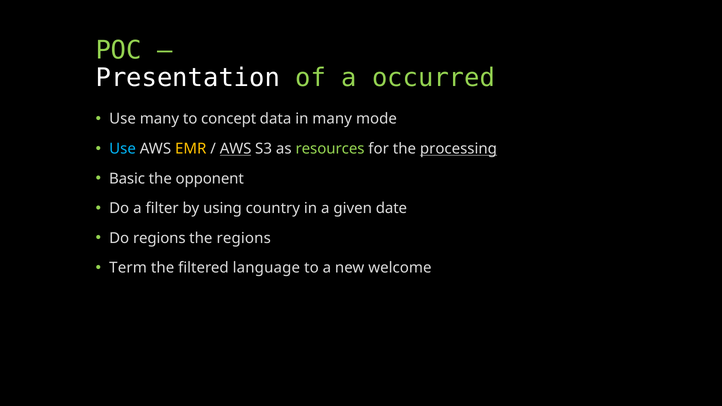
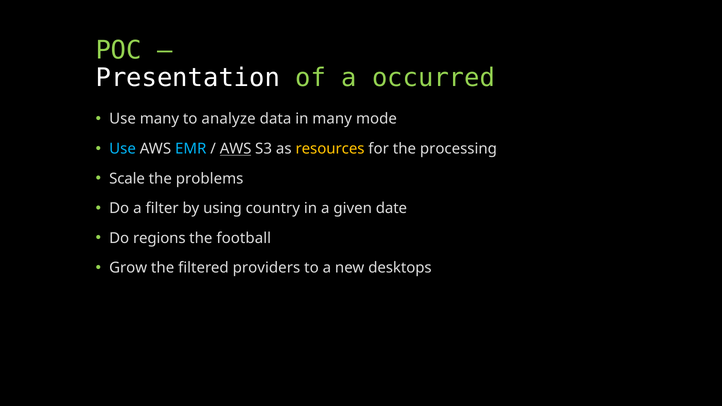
concept: concept -> analyze
EMR colour: yellow -> light blue
resources colour: light green -> yellow
processing underline: present -> none
Basic: Basic -> Scale
opponent: opponent -> problems
the regions: regions -> football
Term: Term -> Grow
language: language -> providers
welcome: welcome -> desktops
